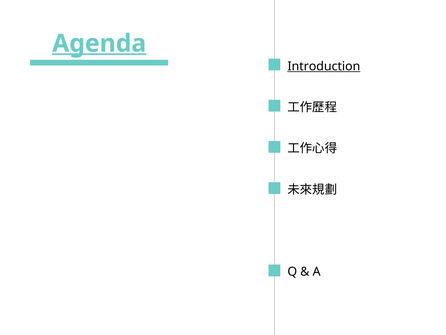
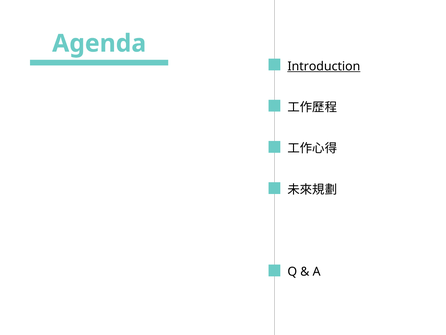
Agenda underline: present -> none
